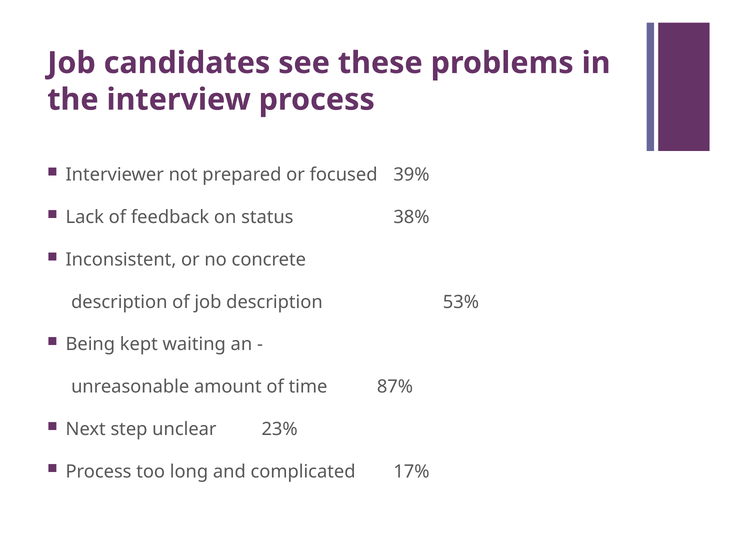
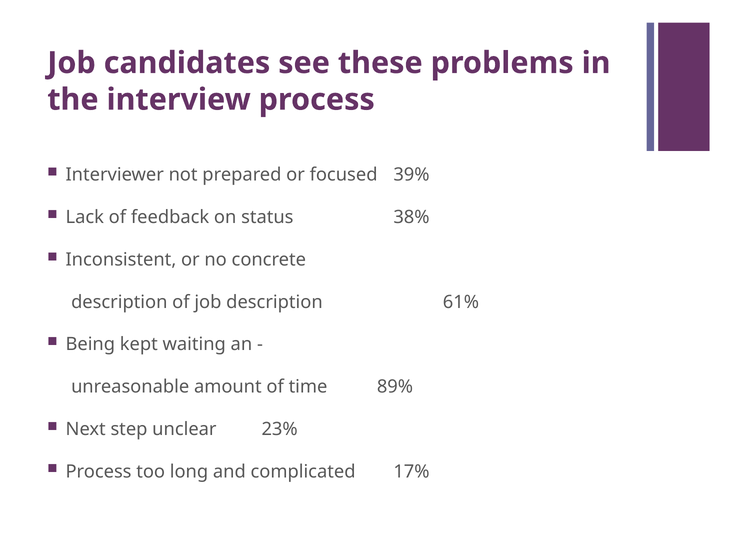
53%: 53% -> 61%
87%: 87% -> 89%
